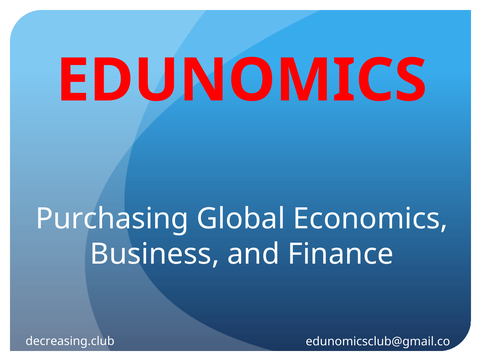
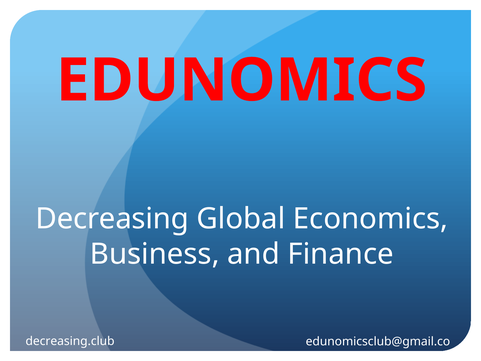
Purchasing: Purchasing -> Decreasing
